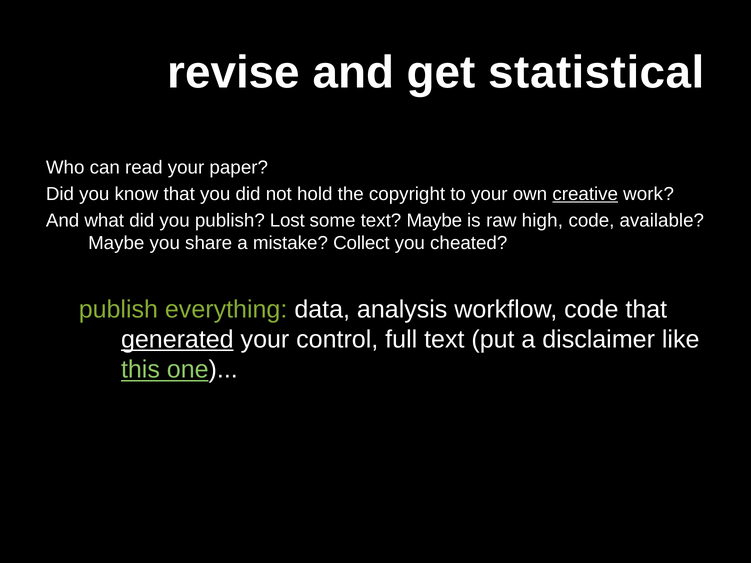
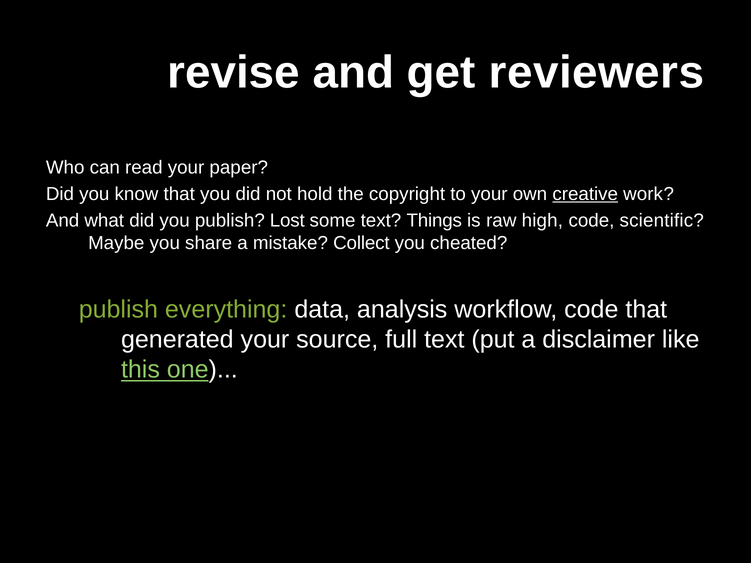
statistical: statistical -> reviewers
text Maybe: Maybe -> Things
available: available -> scientific
generated underline: present -> none
control: control -> source
